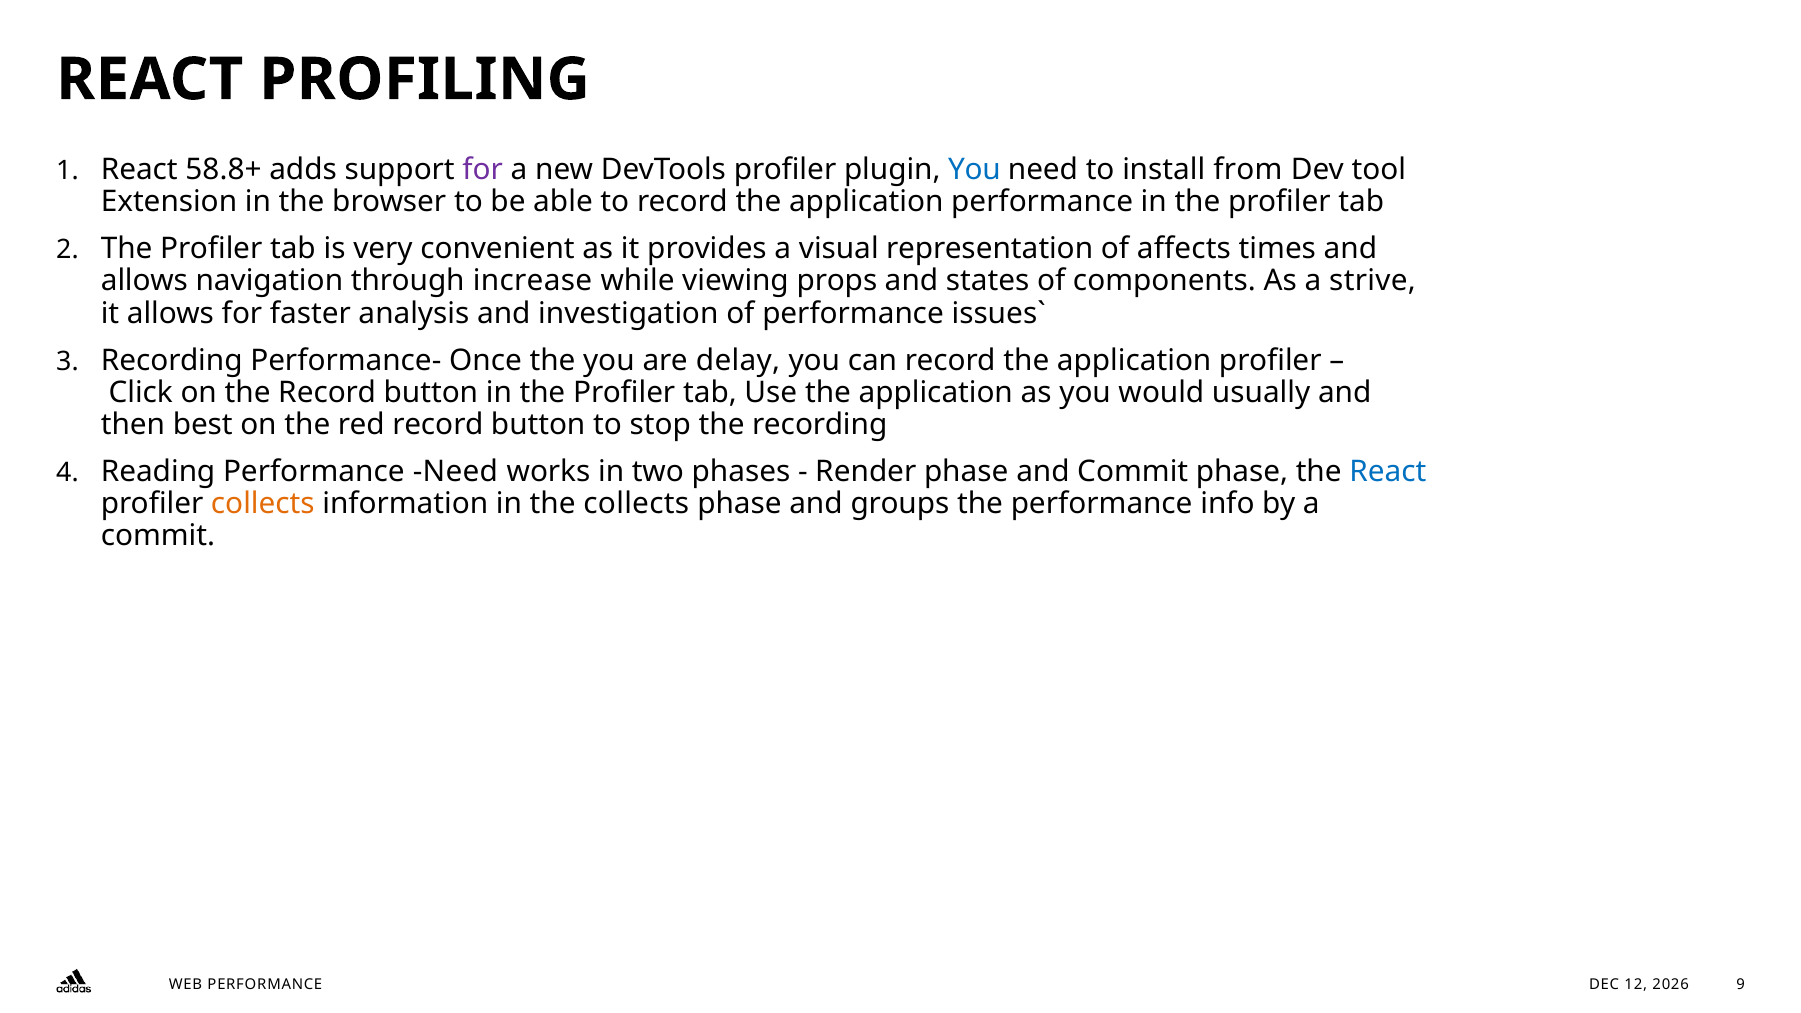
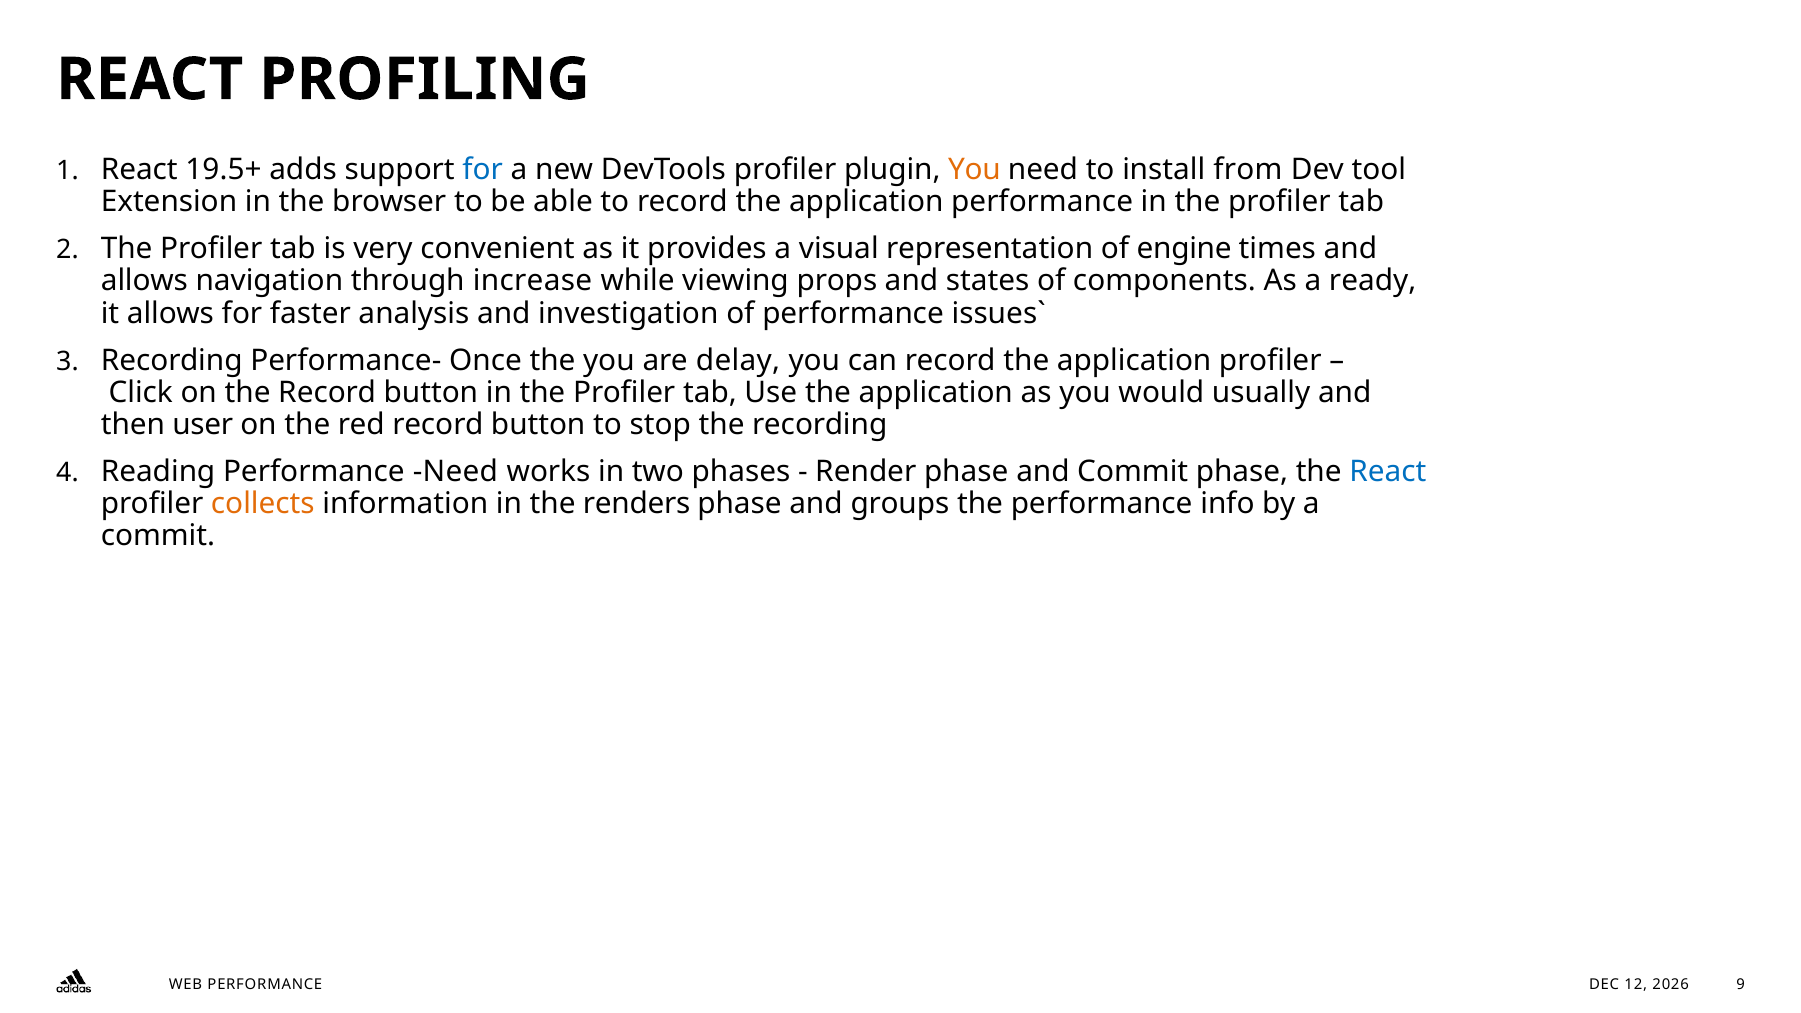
58.8+: 58.8+ -> 19.5+
for at (483, 170) colour: purple -> blue
You at (974, 170) colour: blue -> orange
affects: affects -> engine
strive: strive -> ready
best: best -> user
the collects: collects -> renders
